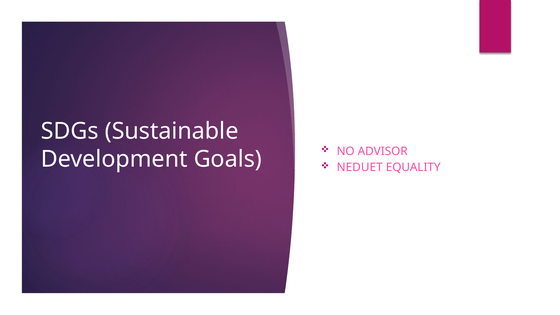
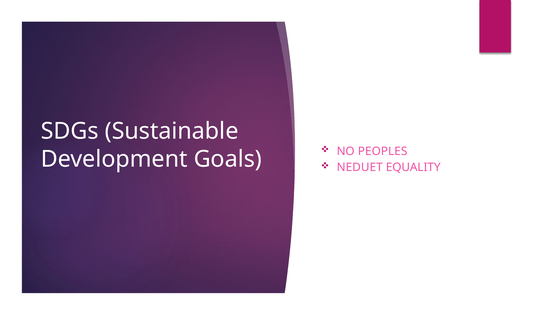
ADVISOR: ADVISOR -> PEOPLES
